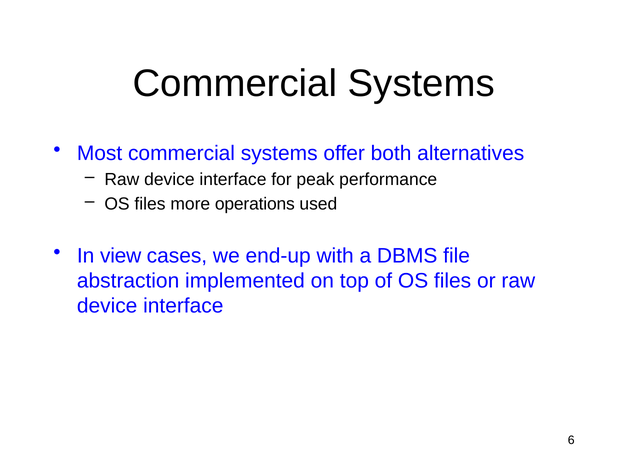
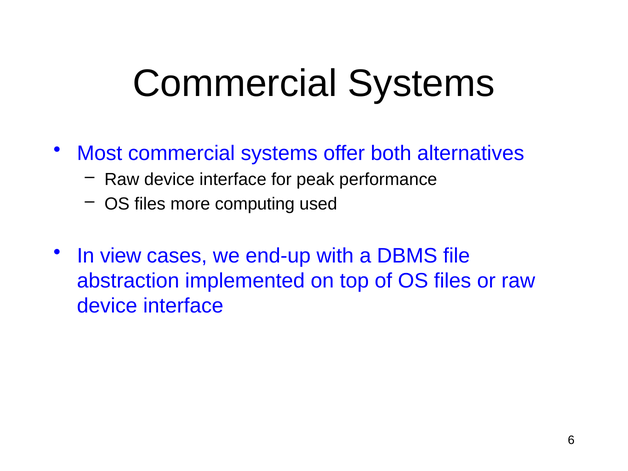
operations: operations -> computing
